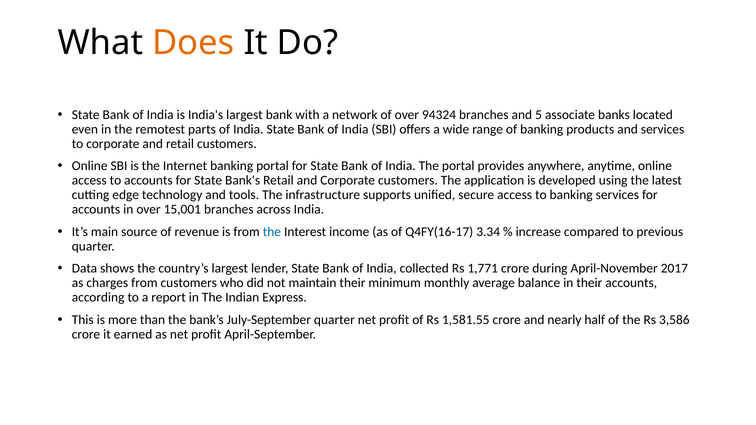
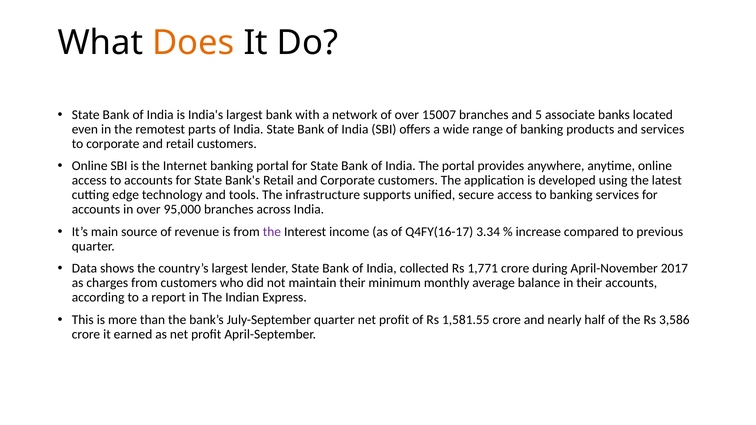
94324: 94324 -> 15007
15,001: 15,001 -> 95,000
the at (272, 232) colour: blue -> purple
